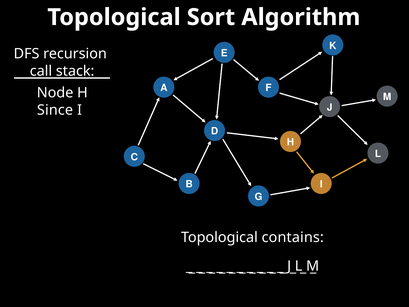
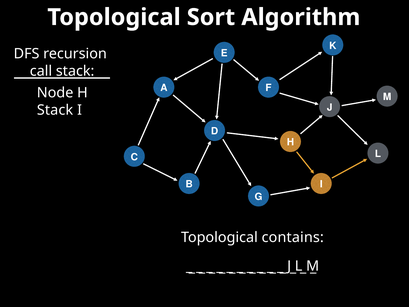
Since at (55, 110): Since -> Stack
